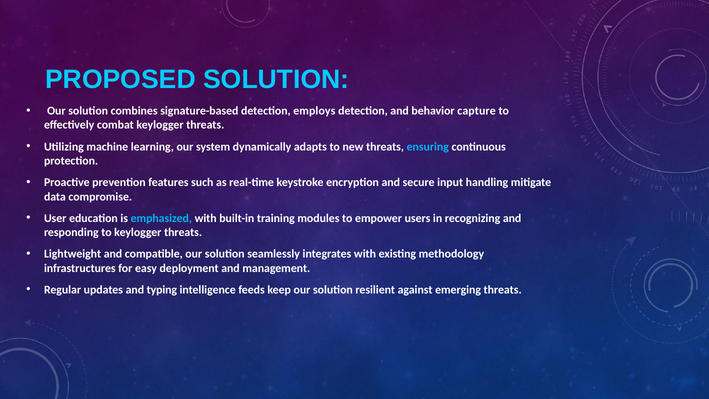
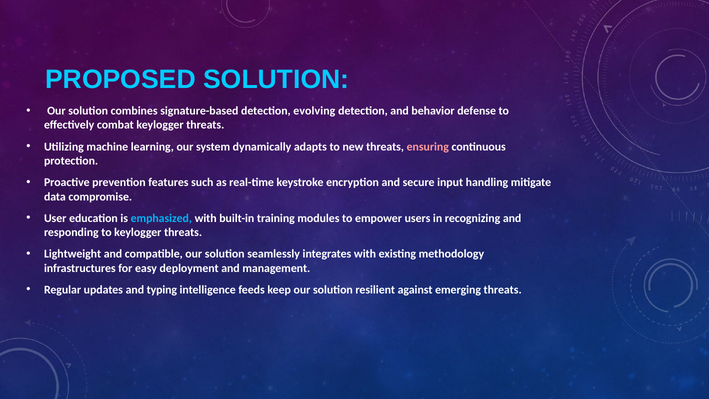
employs: employs -> evolving
capture: capture -> defense
ensuring colour: light blue -> pink
